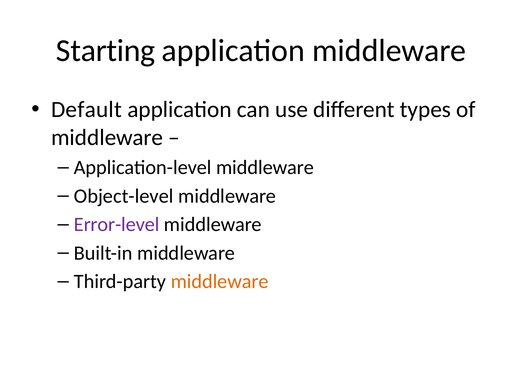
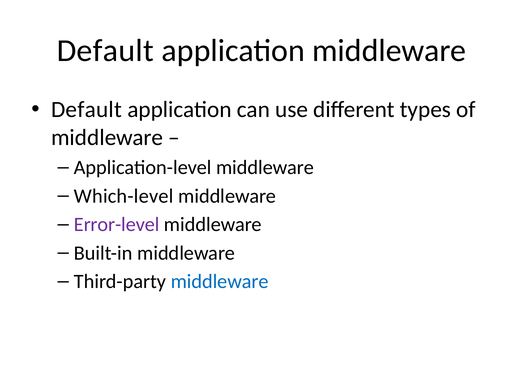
Starting at (106, 51): Starting -> Default
Object-level: Object-level -> Which-level
middleware at (220, 282) colour: orange -> blue
